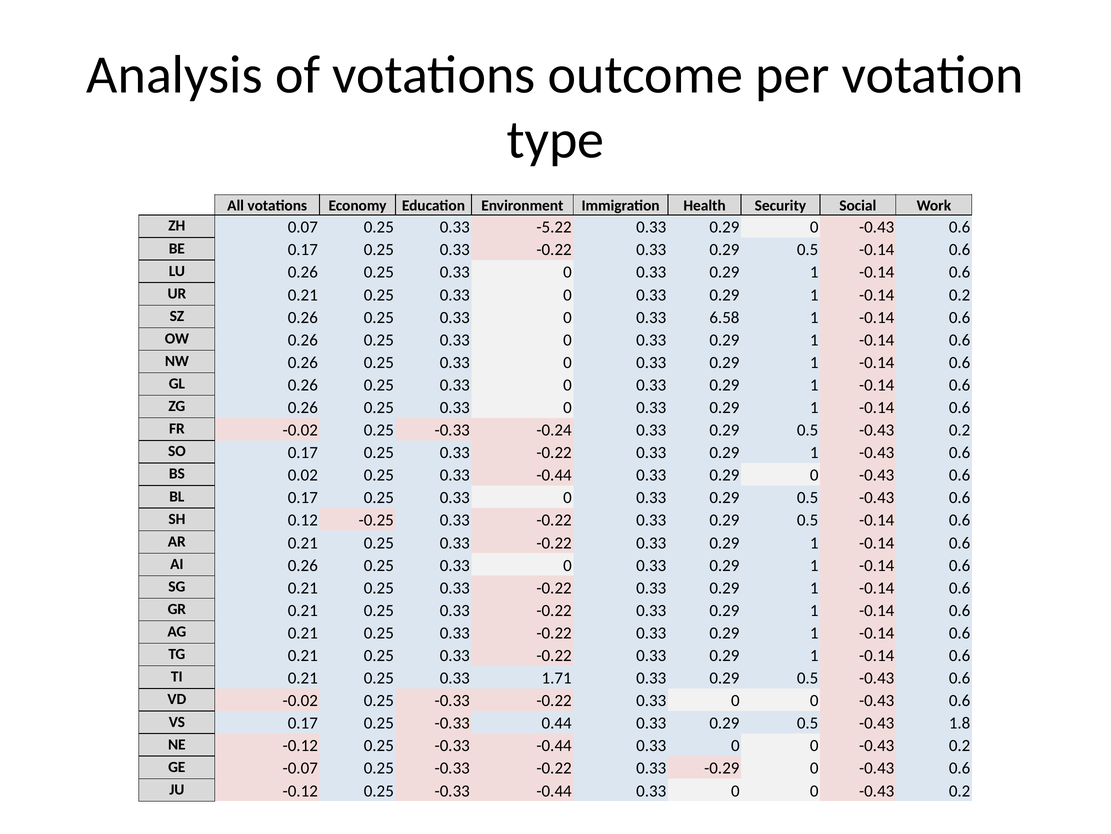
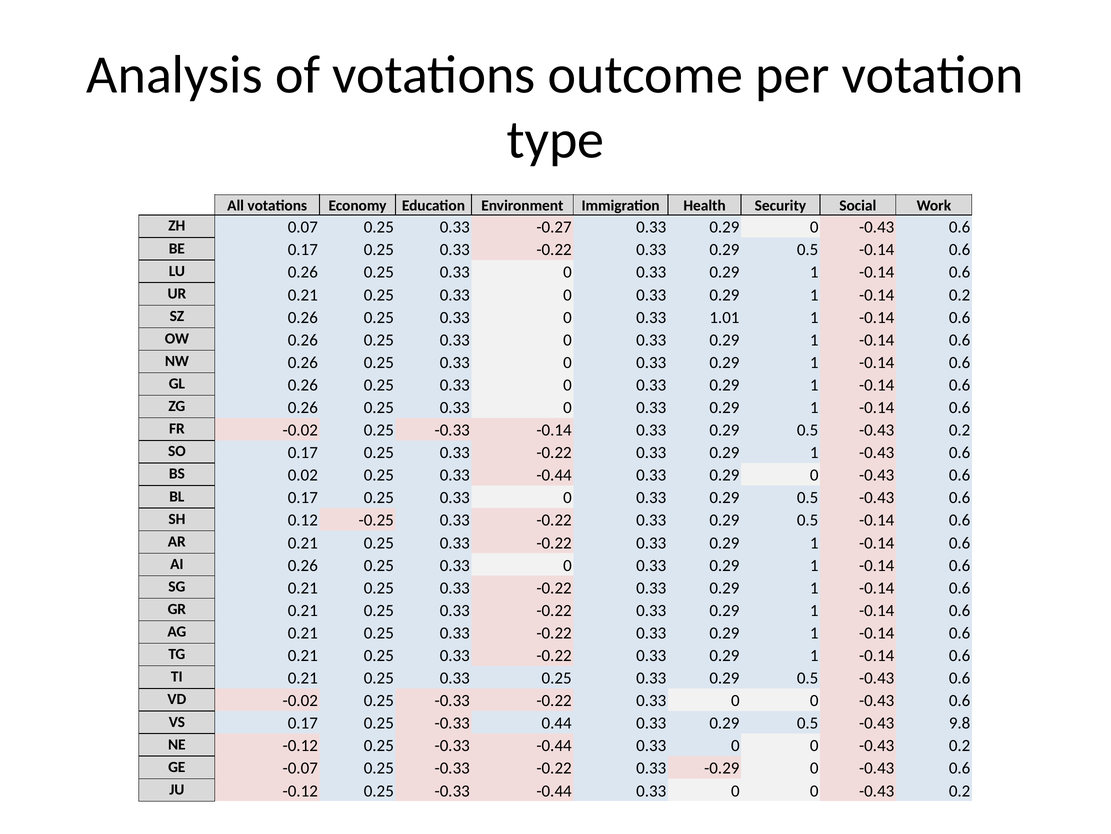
-5.22: -5.22 -> -0.27
6.58: 6.58 -> 1.01
-0.33 -0.24: -0.24 -> -0.14
0.33 1.71: 1.71 -> 0.25
1.8: 1.8 -> 9.8
